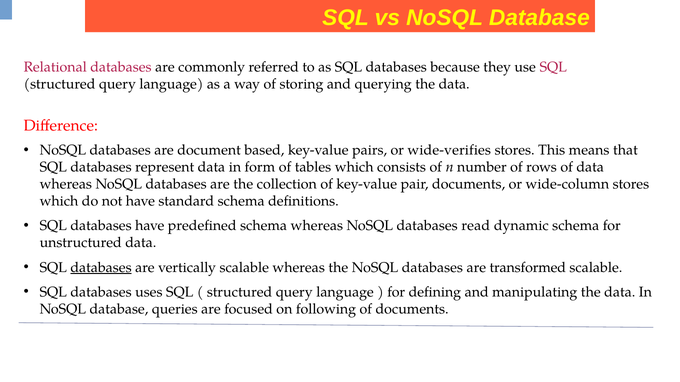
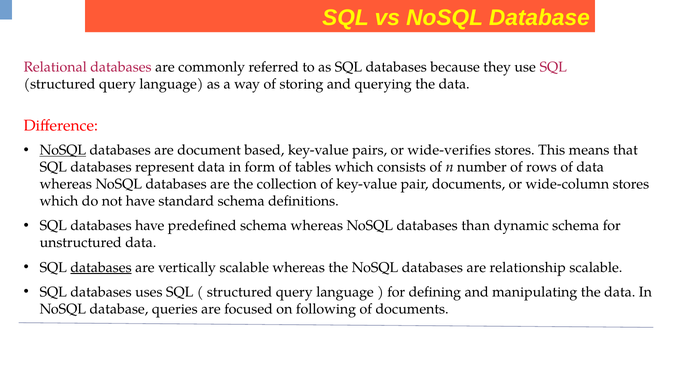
NoSQL at (63, 150) underline: none -> present
read: read -> than
transformed: transformed -> relationship
